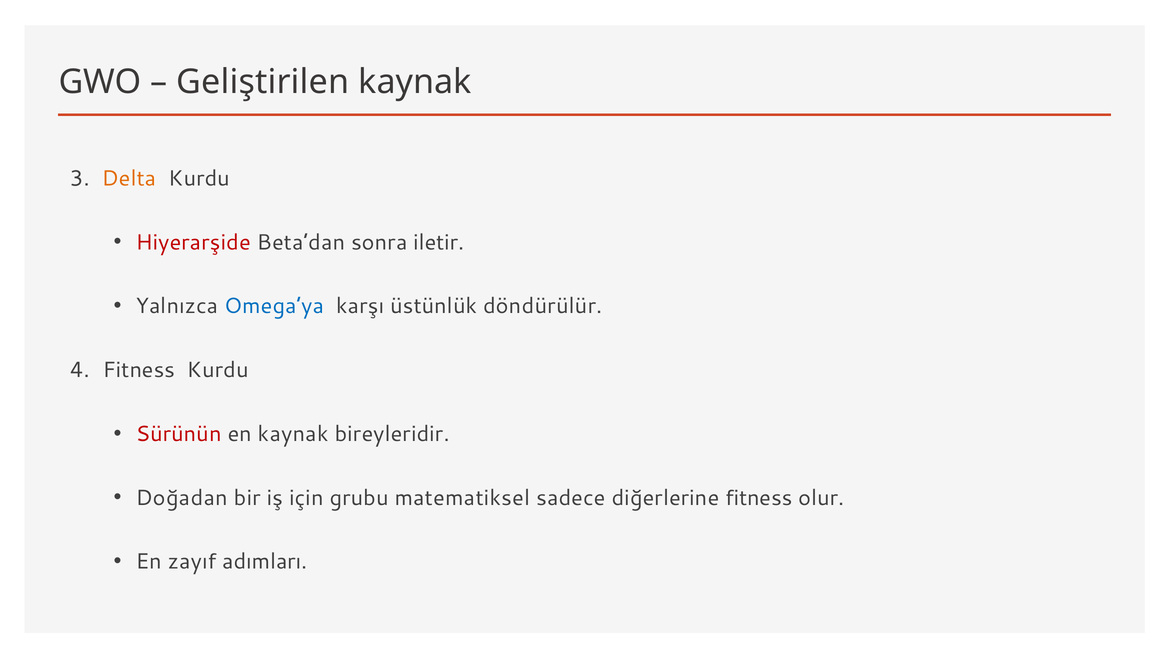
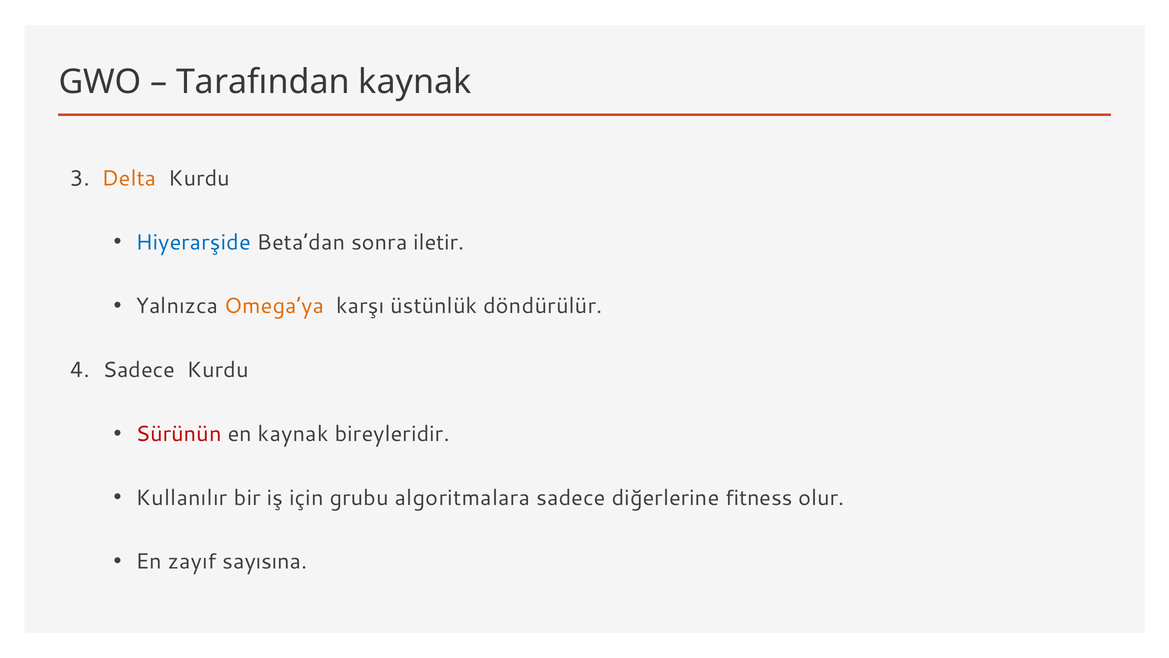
Geliştirilen: Geliştirilen -> Tarafından
Hiyerarşide colour: red -> blue
Omega’ya colour: blue -> orange
Fitness at (139, 370): Fitness -> Sadece
Doğadan: Doğadan -> Kullanılır
matematiksel: matematiksel -> algoritmalara
adımları: adımları -> sayısına
